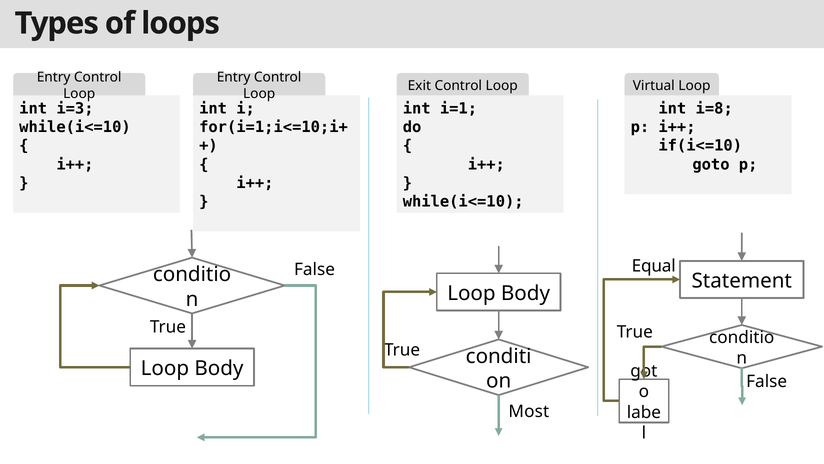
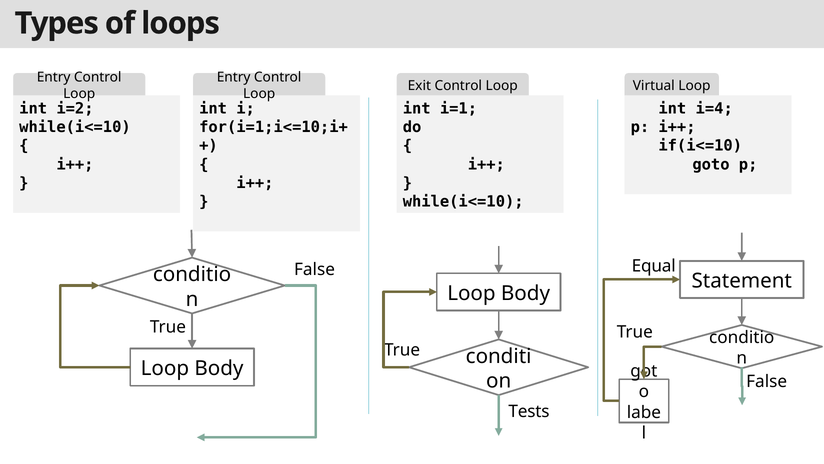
i=3: i=3 -> i=2
i=8: i=8 -> i=4
Most: Most -> Tests
